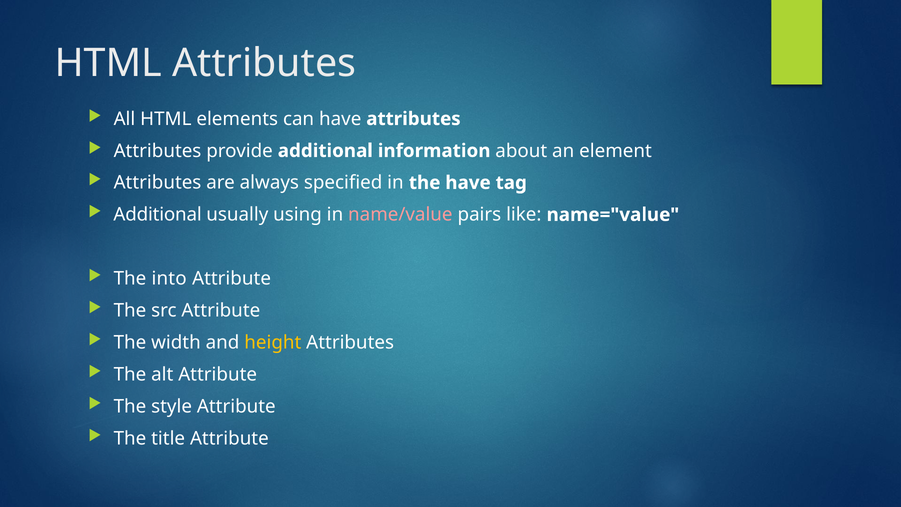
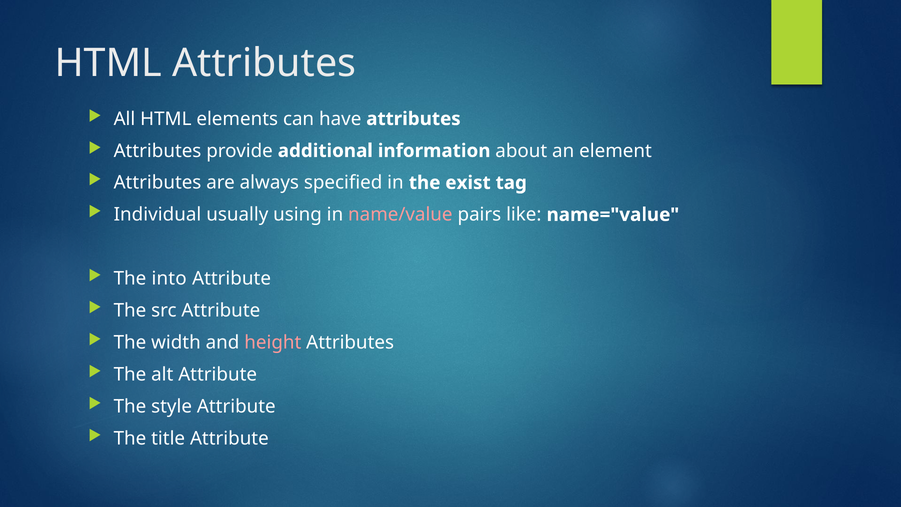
the have: have -> exist
Additional at (158, 215): Additional -> Individual
height colour: yellow -> pink
